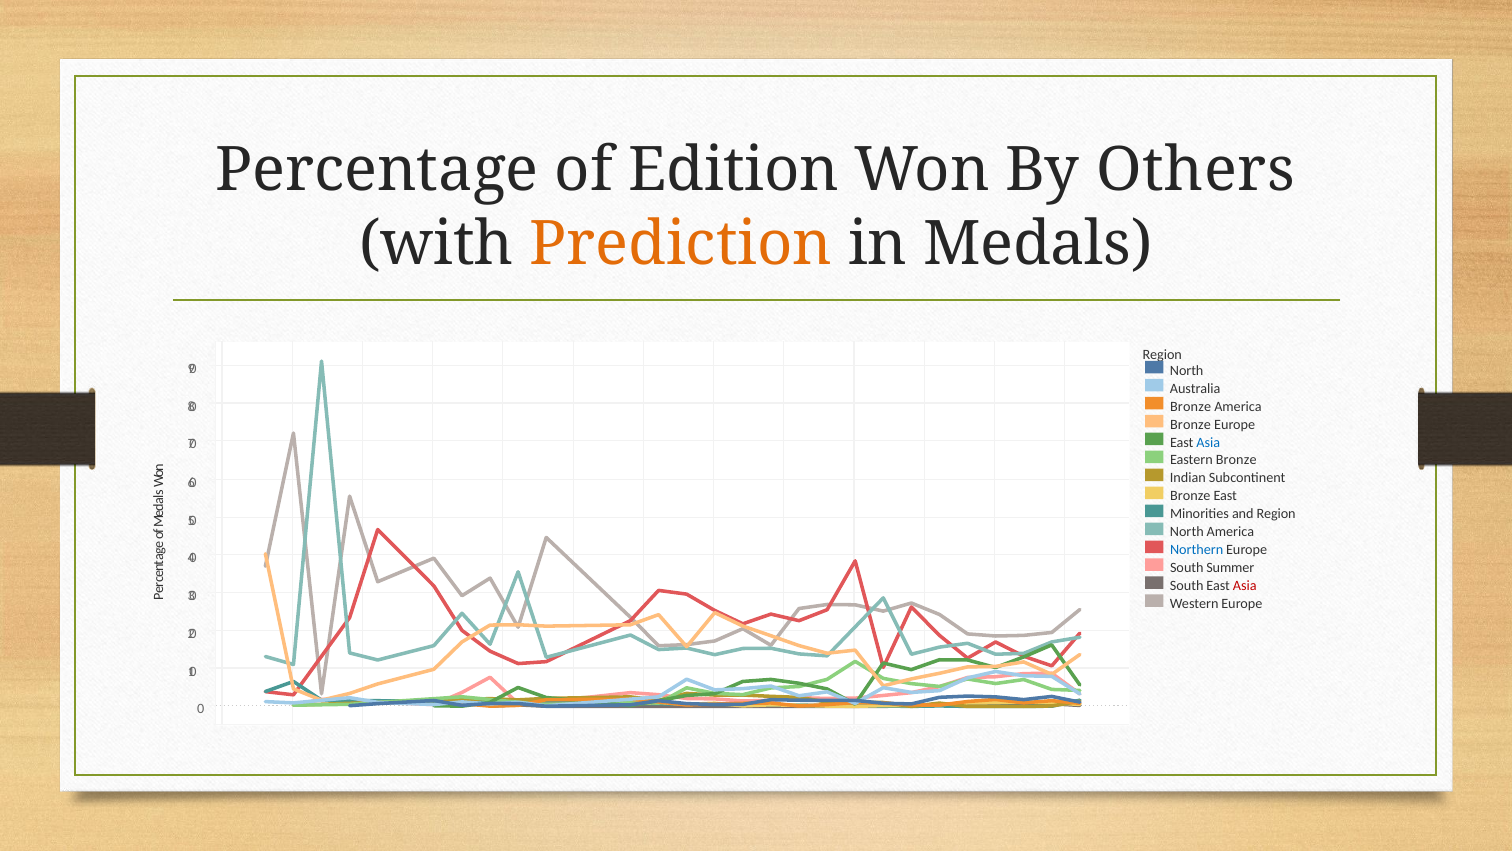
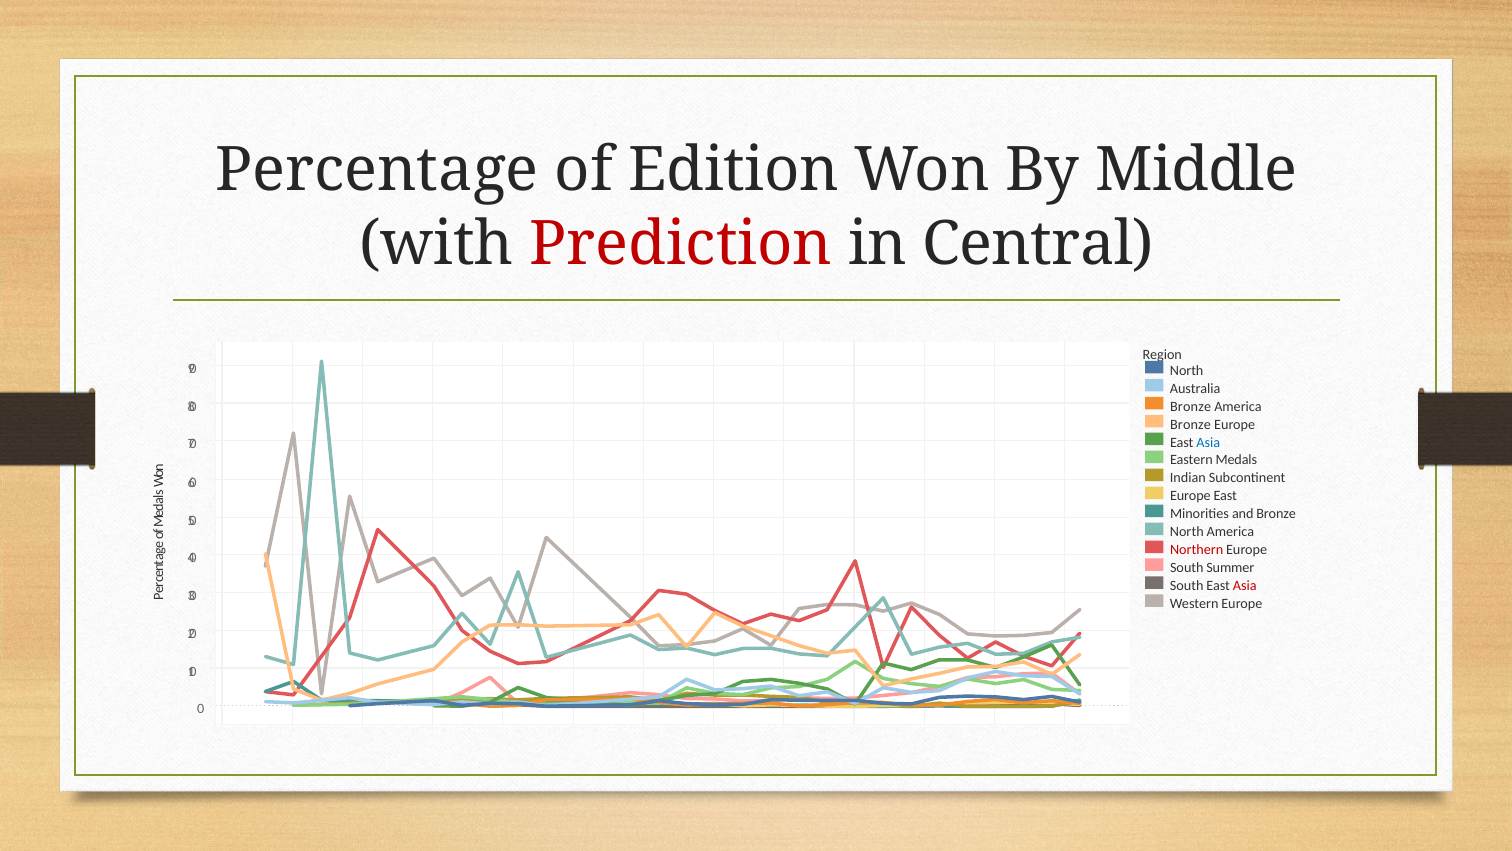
Others: Others -> Middle
Prediction colour: orange -> red
Medals: Medals -> Central
Eastern Bronze: Bronze -> Medals
Bronze at (1190, 496): Bronze -> Europe
and Region: Region -> Bronze
Northern colour: blue -> red
